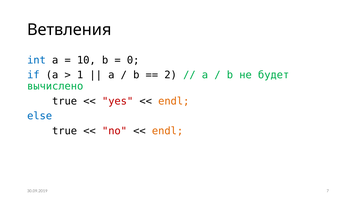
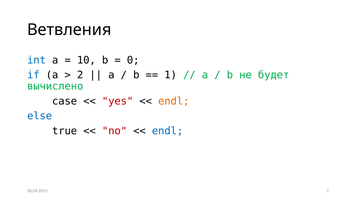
1: 1 -> 2
2: 2 -> 1
true at (65, 101): true -> case
endl at (168, 131) colour: orange -> blue
